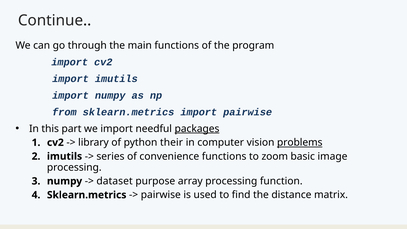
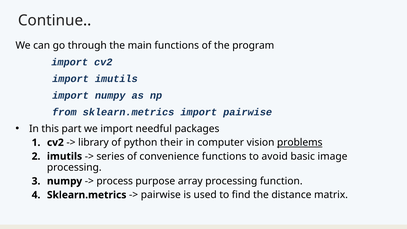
packages underline: present -> none
zoom: zoom -> avoid
dataset: dataset -> process
